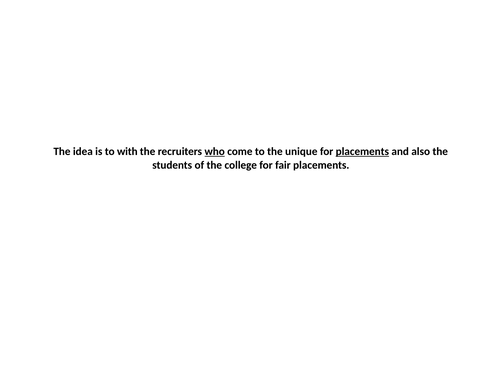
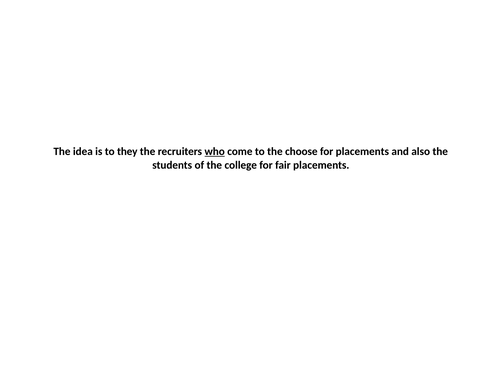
with: with -> they
unique: unique -> choose
placements at (362, 151) underline: present -> none
